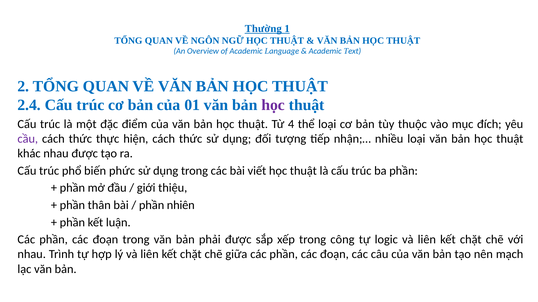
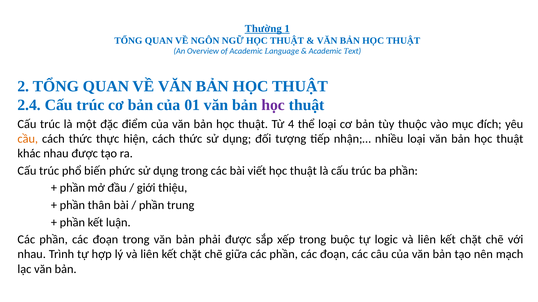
cầu colour: purple -> orange
nhiên: nhiên -> trung
công: công -> buộc
